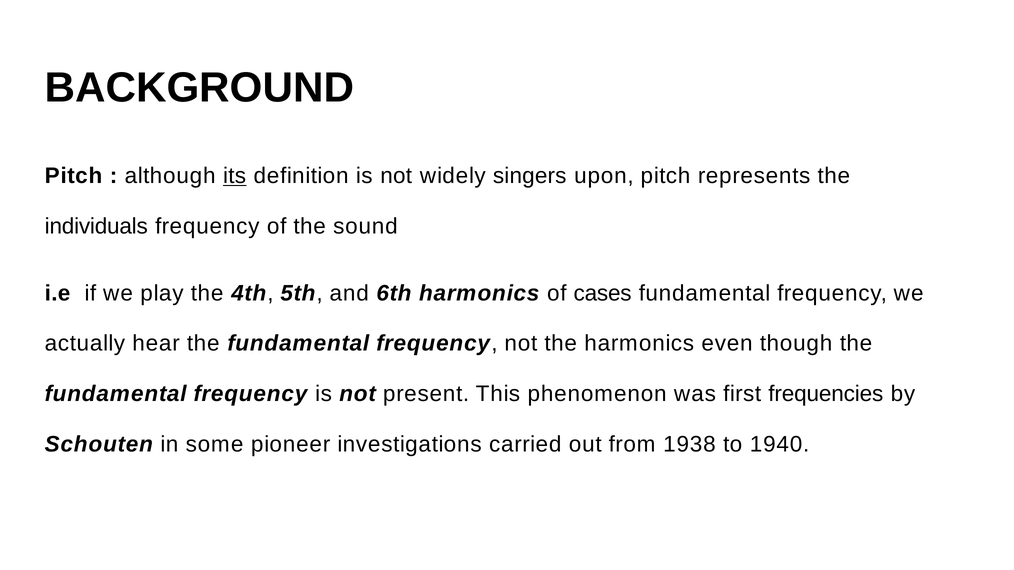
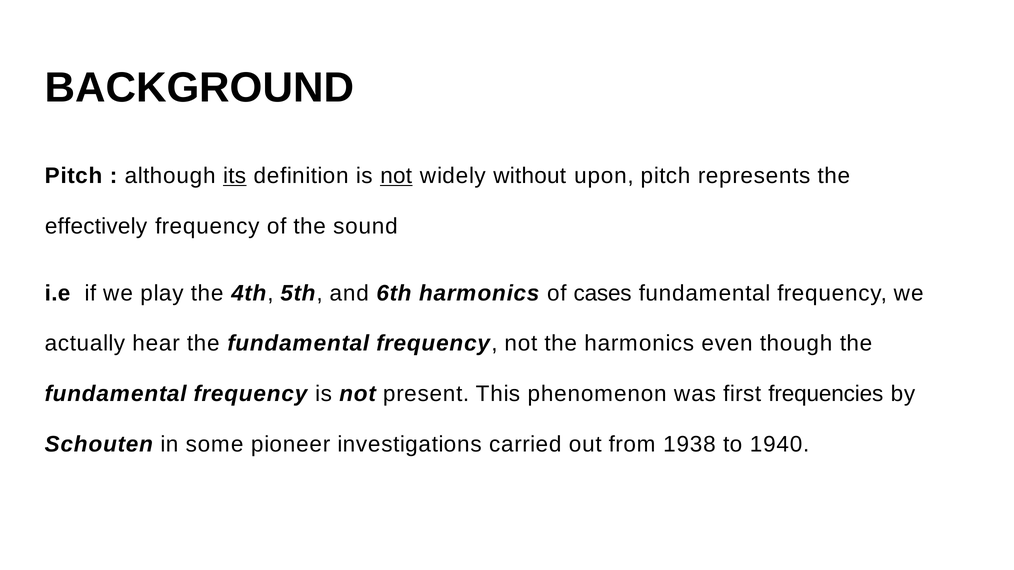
not at (396, 176) underline: none -> present
singers: singers -> without
individuals: individuals -> effectively
